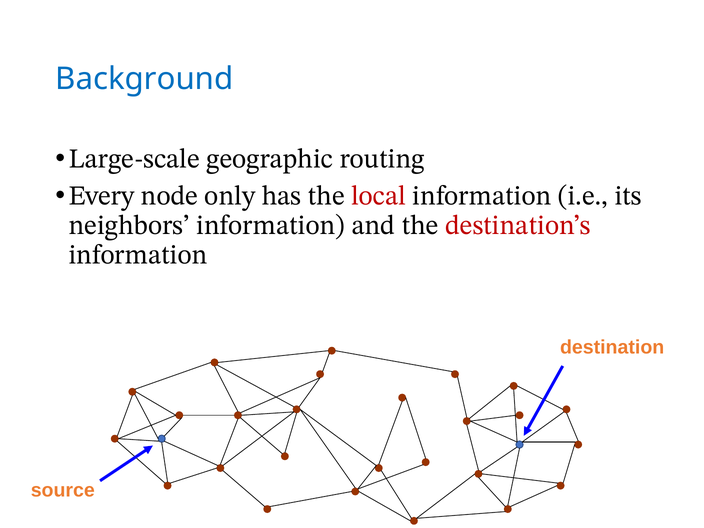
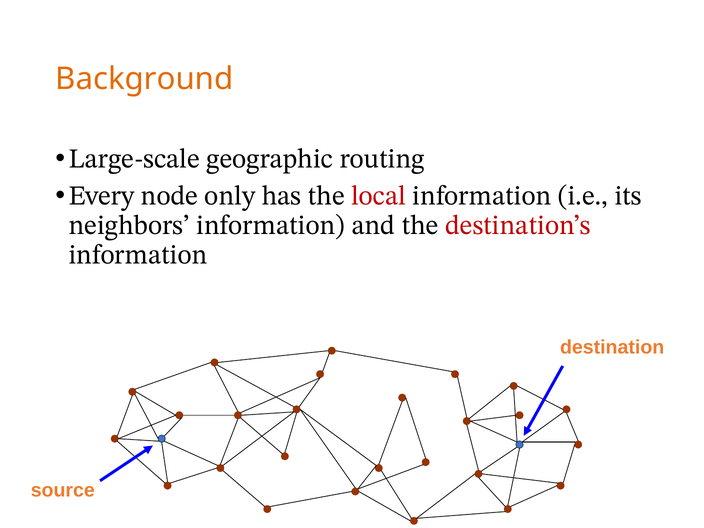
Background colour: blue -> orange
